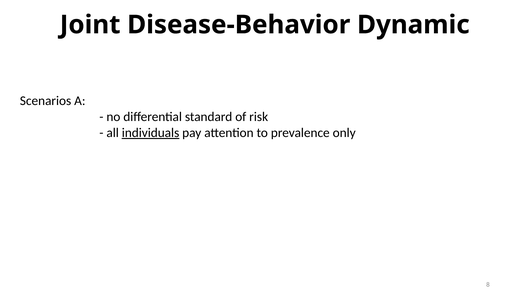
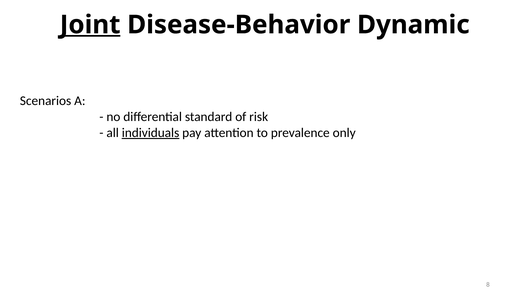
Joint underline: none -> present
